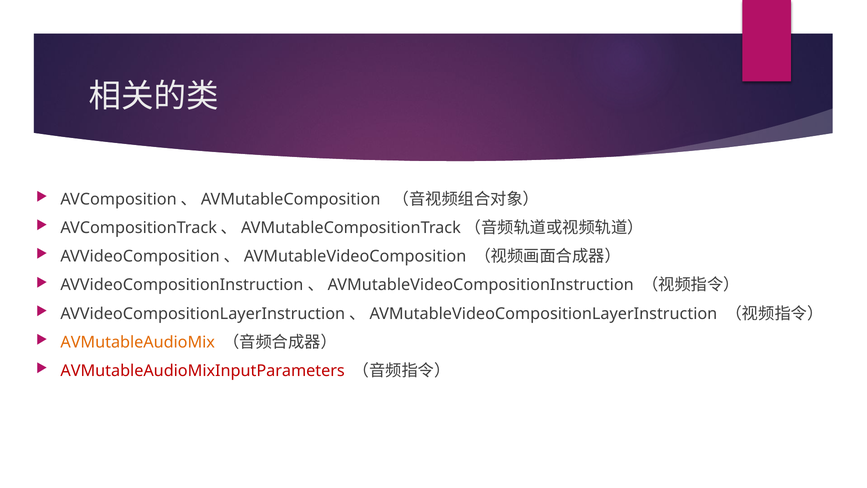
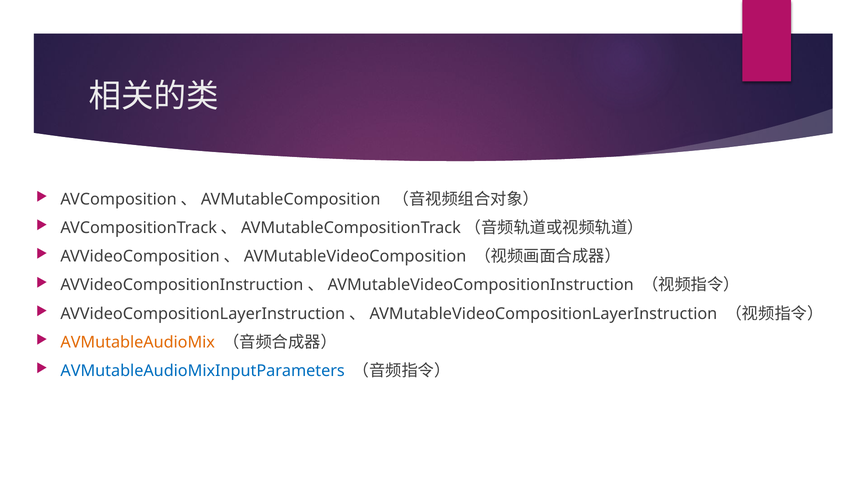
AVMutableAudioMixInputParameters colour: red -> blue
